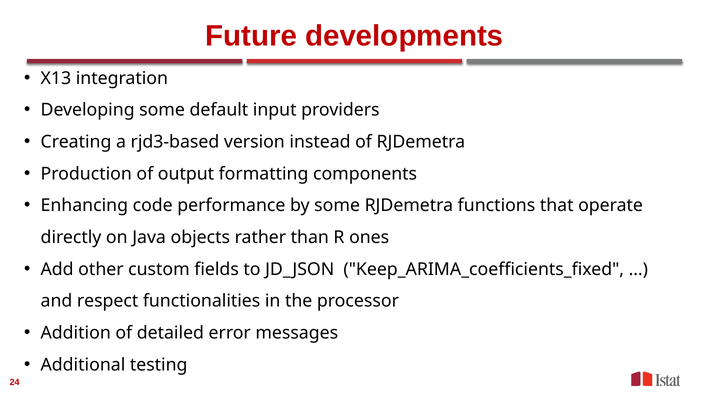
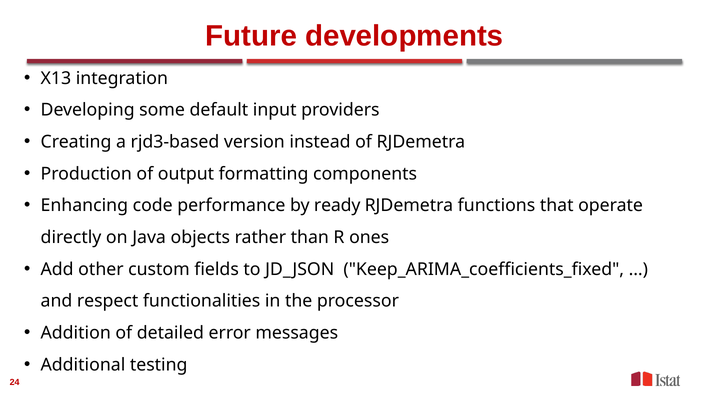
by some: some -> ready
